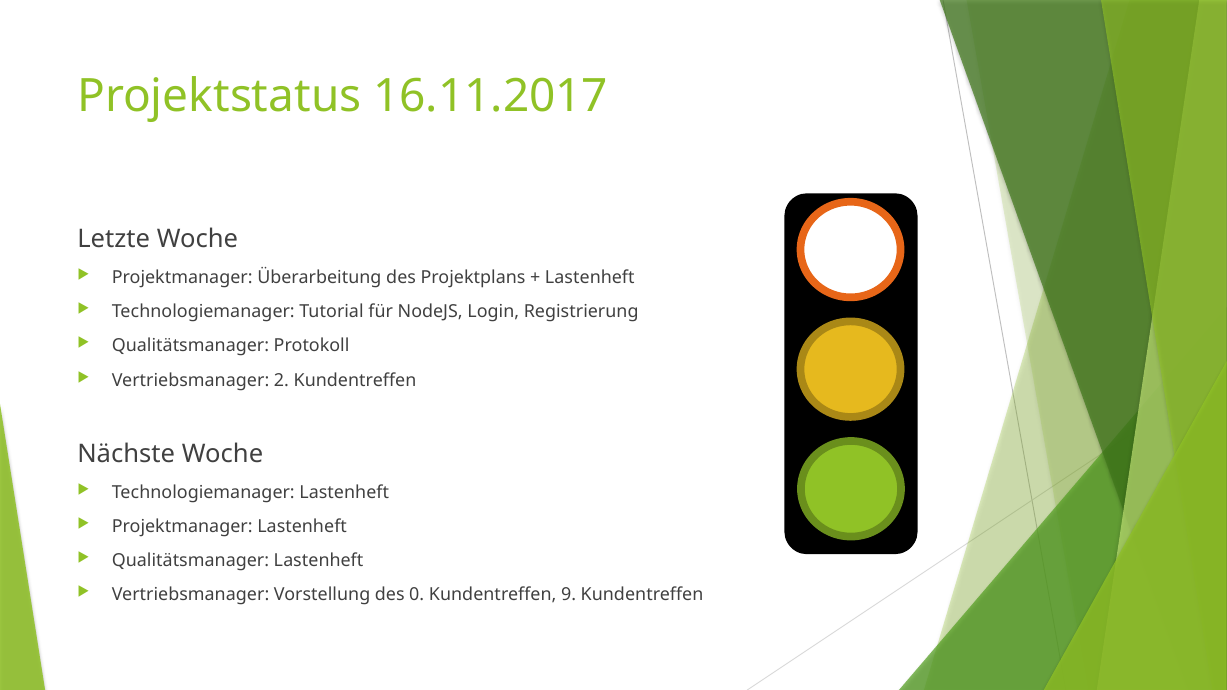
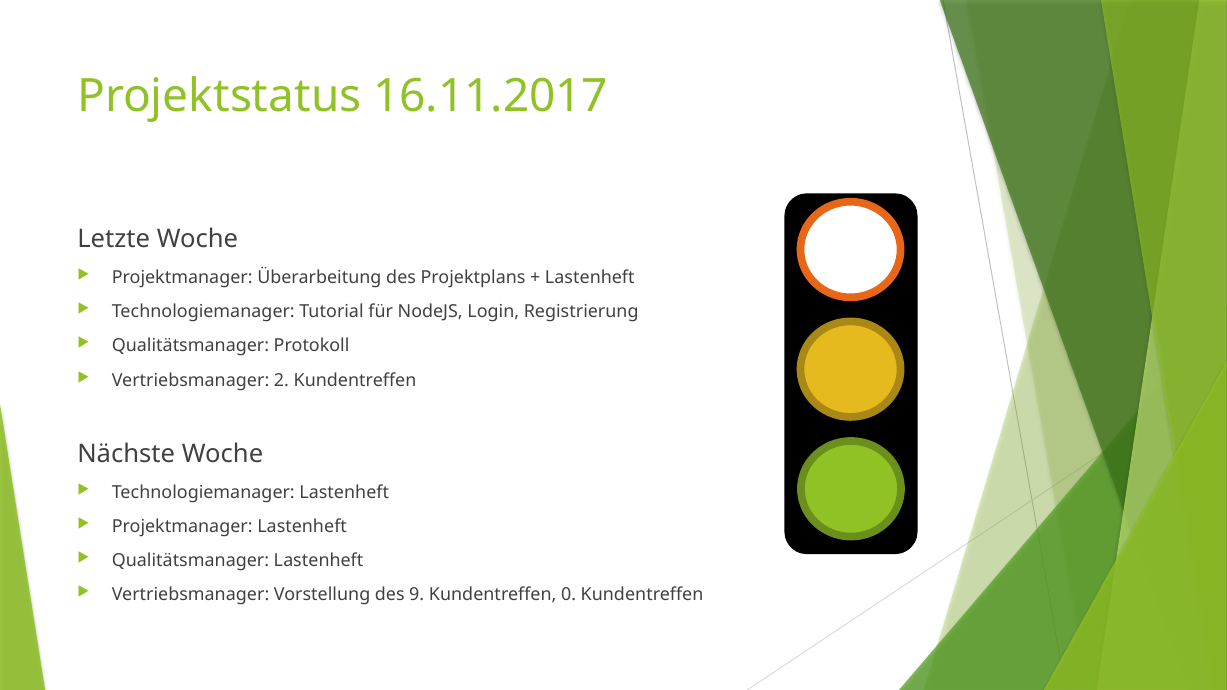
0: 0 -> 9
9: 9 -> 0
